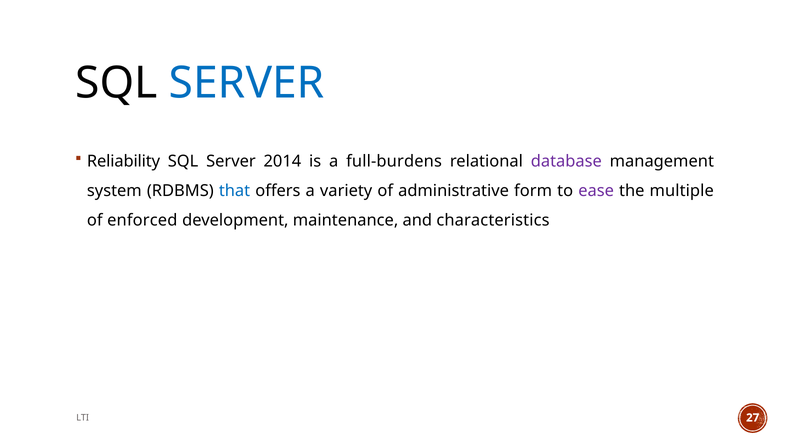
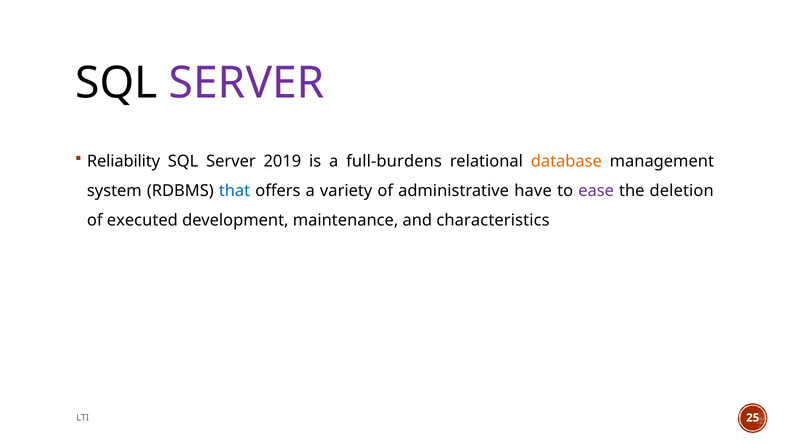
SERVER at (247, 83) colour: blue -> purple
2014: 2014 -> 2019
database colour: purple -> orange
form: form -> have
multiple: multiple -> deletion
enforced: enforced -> executed
27: 27 -> 25
